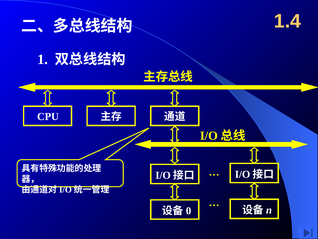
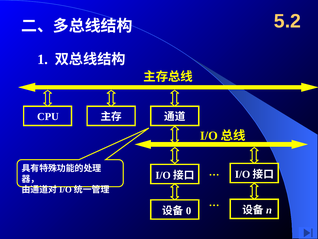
1.4: 1.4 -> 5.2
